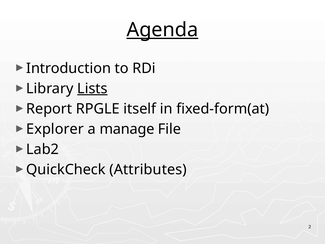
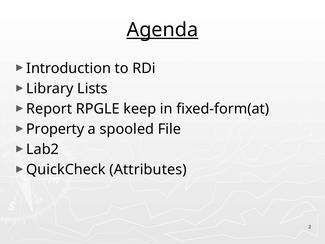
Lists underline: present -> none
itself: itself -> keep
Explorer: Explorer -> Property
manage: manage -> spooled
